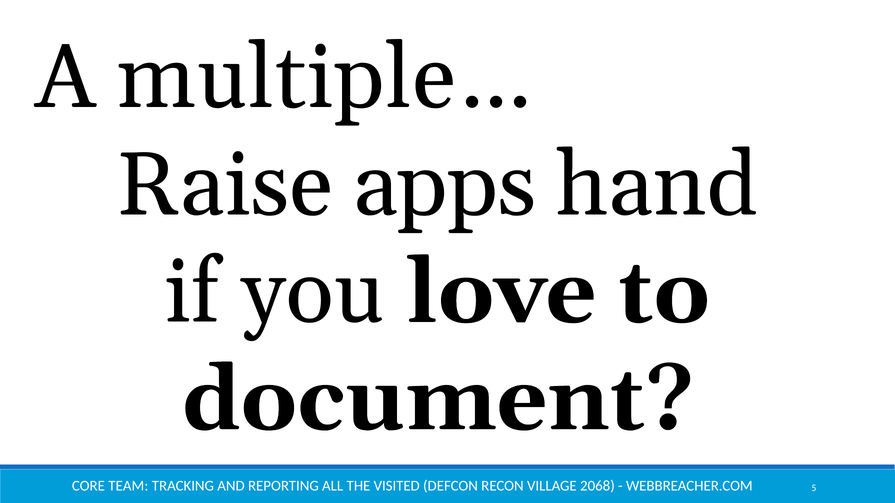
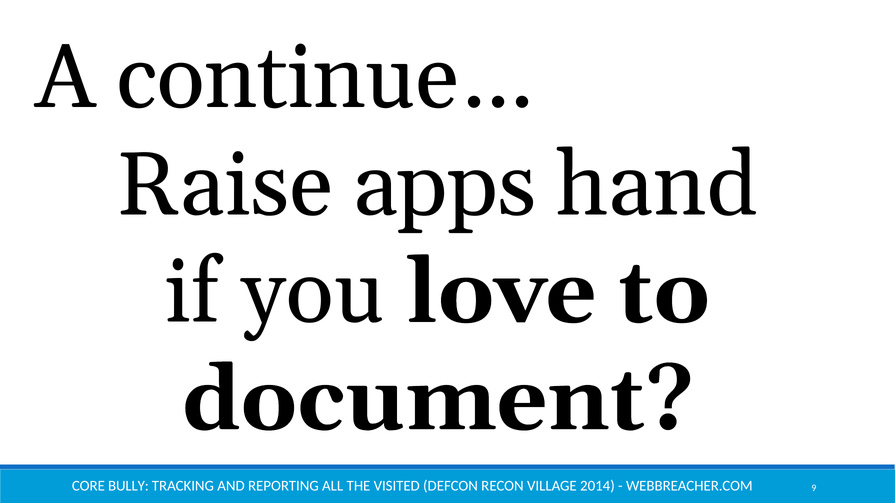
multiple…: multiple… -> continue…
TEAM: TEAM -> BULLY
2068: 2068 -> 2014
5: 5 -> 9
